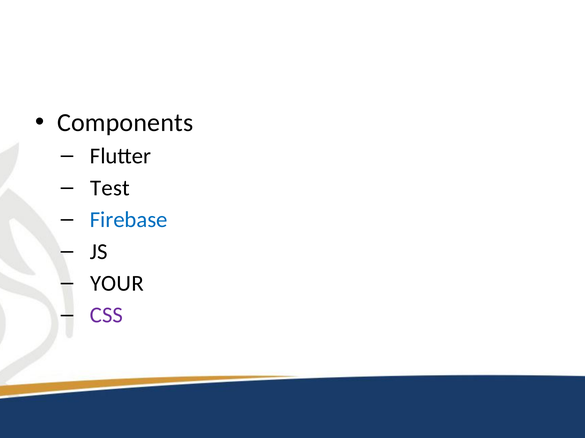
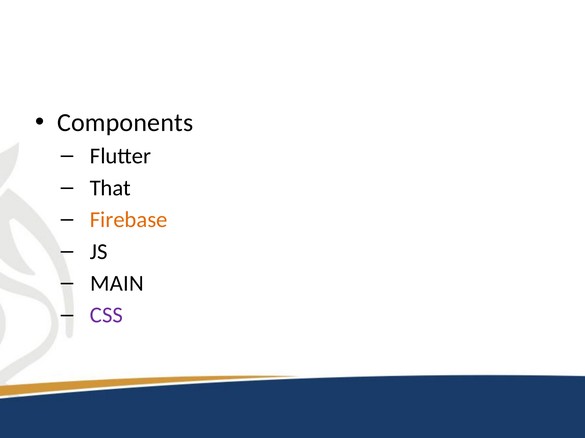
Test: Test -> That
Firebase colour: blue -> orange
YOUR: YOUR -> MAIN
